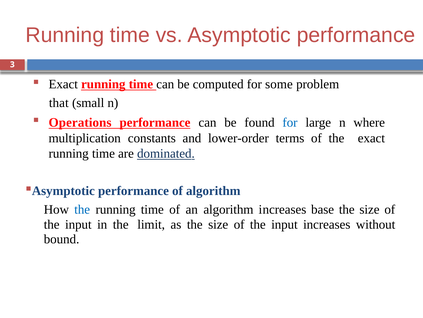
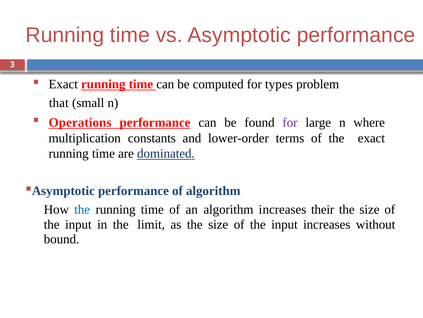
some: some -> types
for at (290, 122) colour: blue -> purple
base: base -> their
